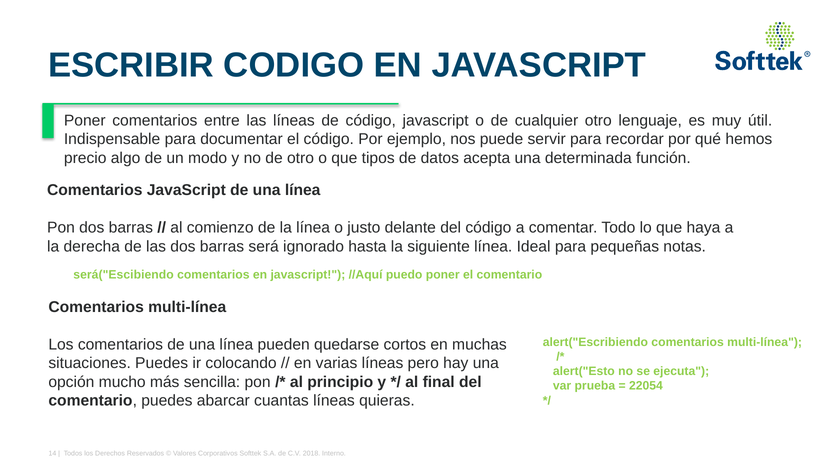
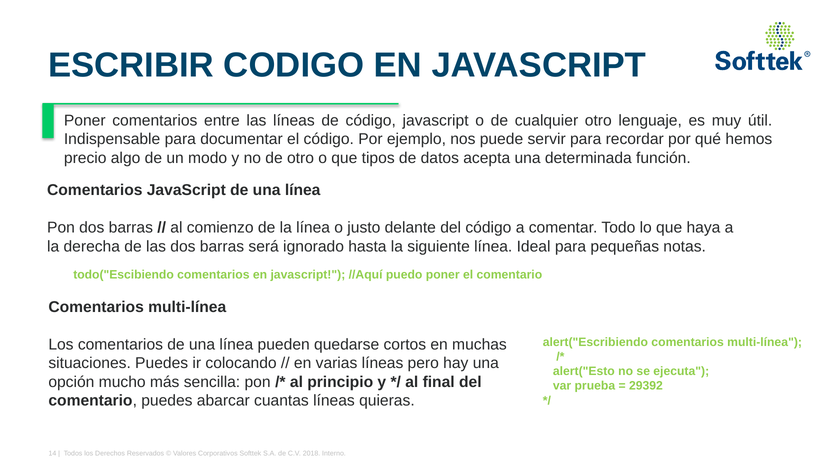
será("Escibiendo: será("Escibiendo -> todo("Escibiendo
22054: 22054 -> 29392
